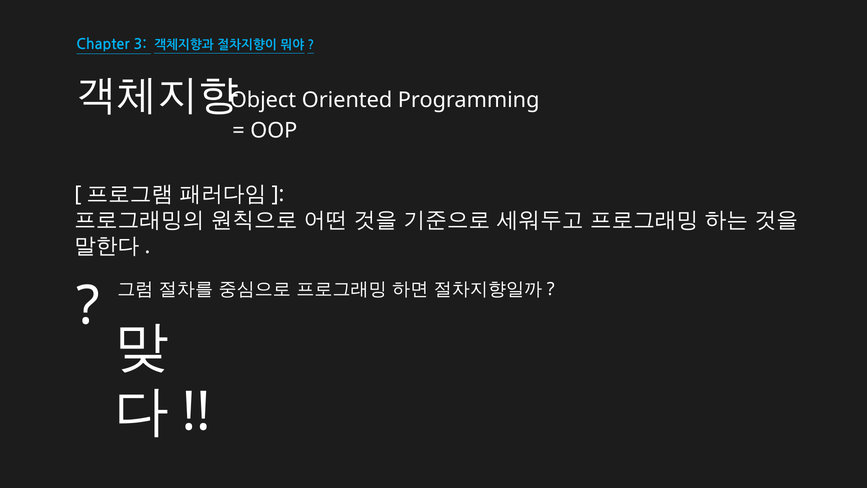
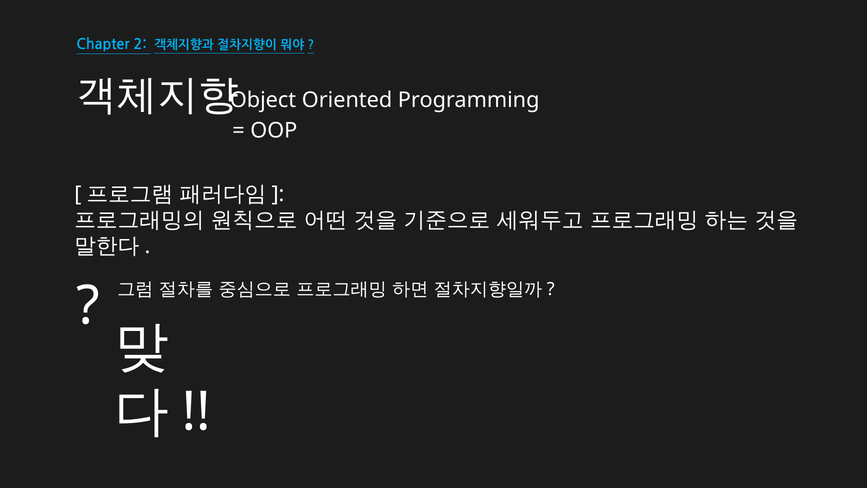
3: 3 -> 2
